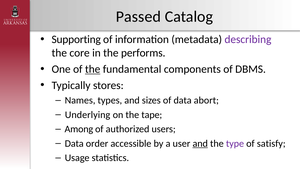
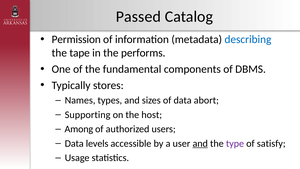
Supporting: Supporting -> Permission
describing colour: purple -> blue
core: core -> tape
the at (93, 69) underline: present -> none
Underlying: Underlying -> Supporting
tape: tape -> host
order: order -> levels
